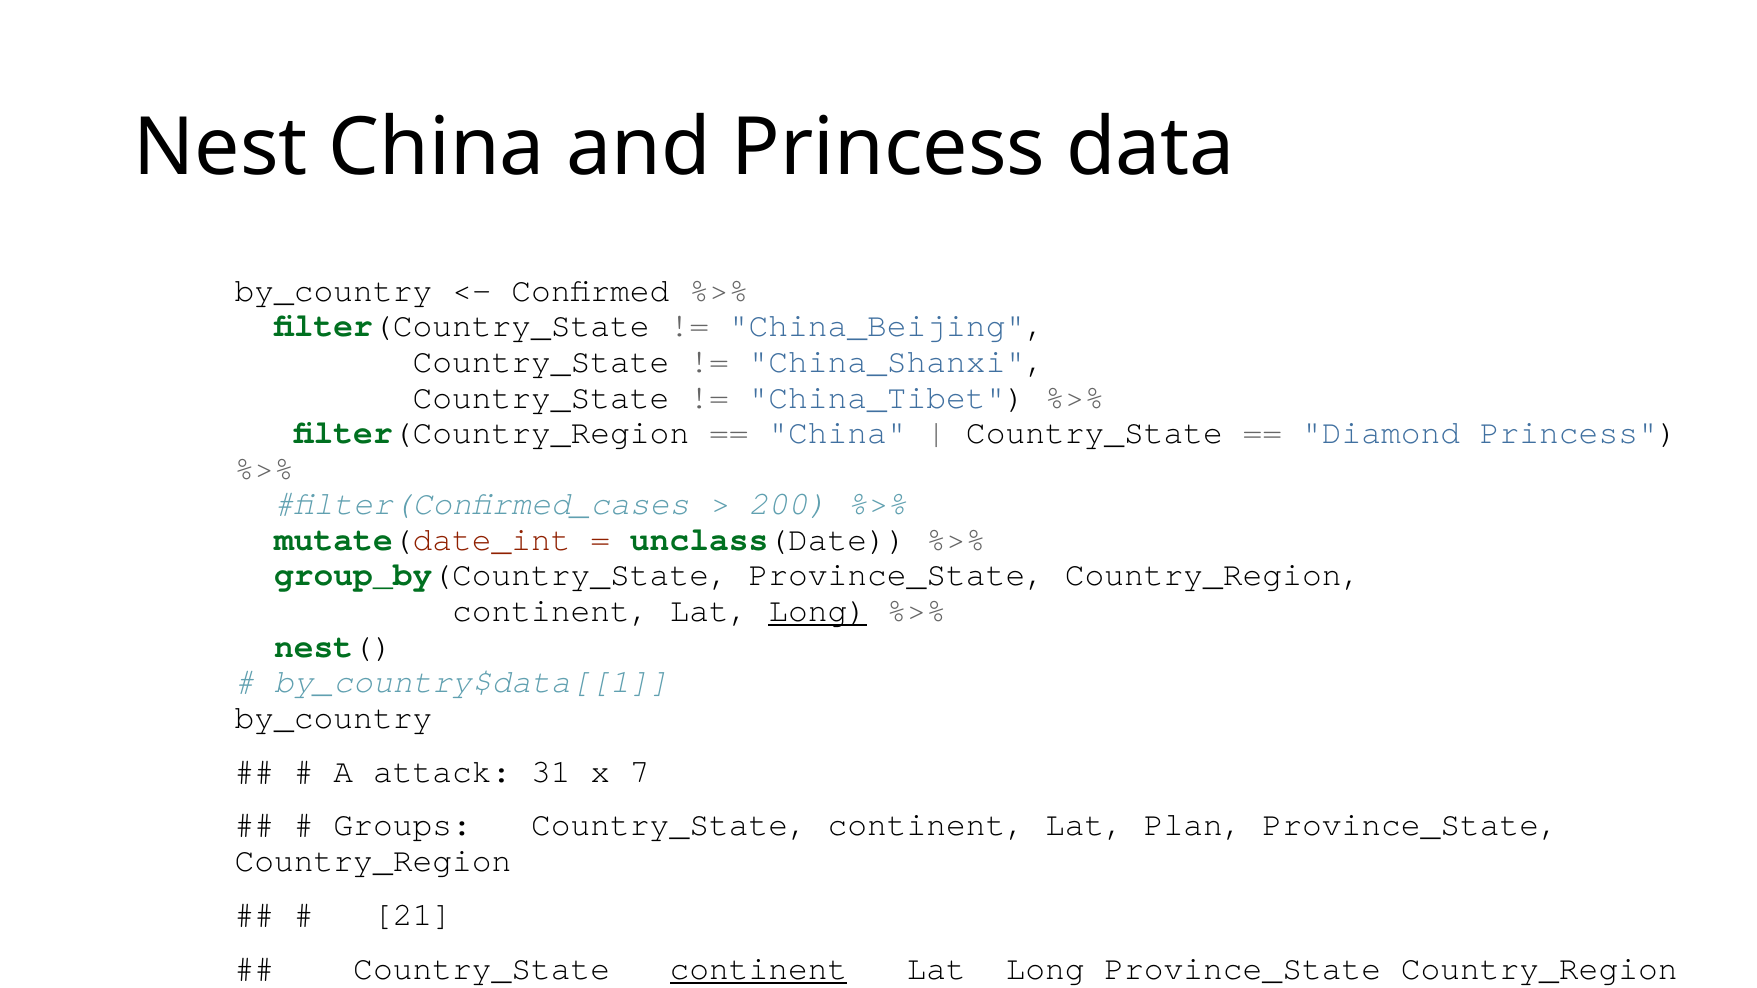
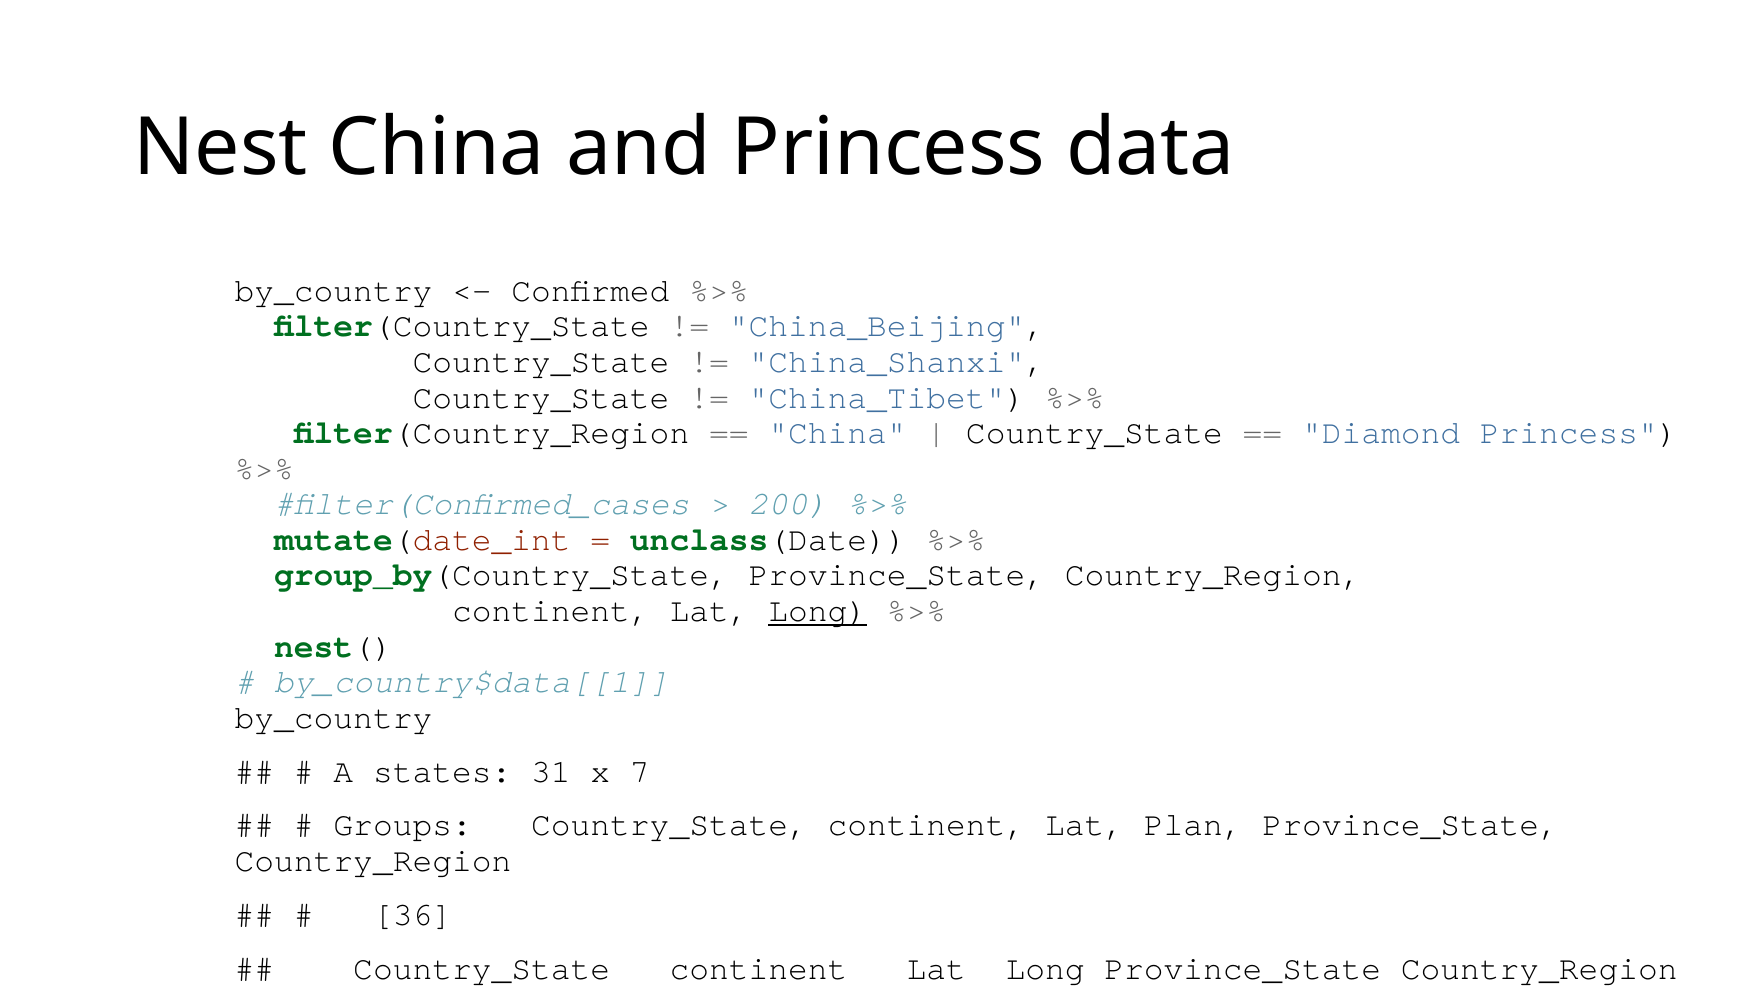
attack: attack -> states
21 at (413, 915): 21 -> 36
continent at (758, 969) underline: present -> none
